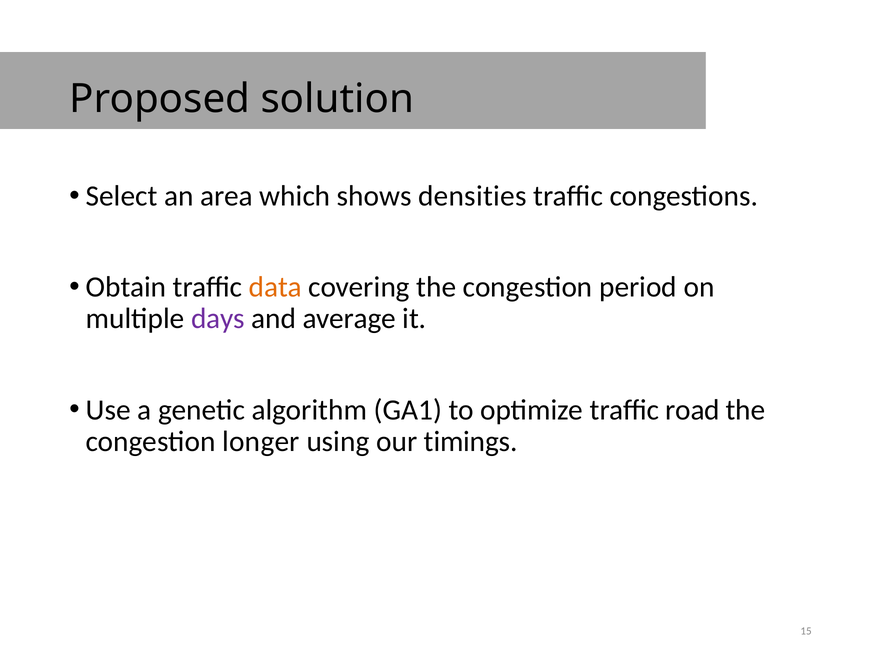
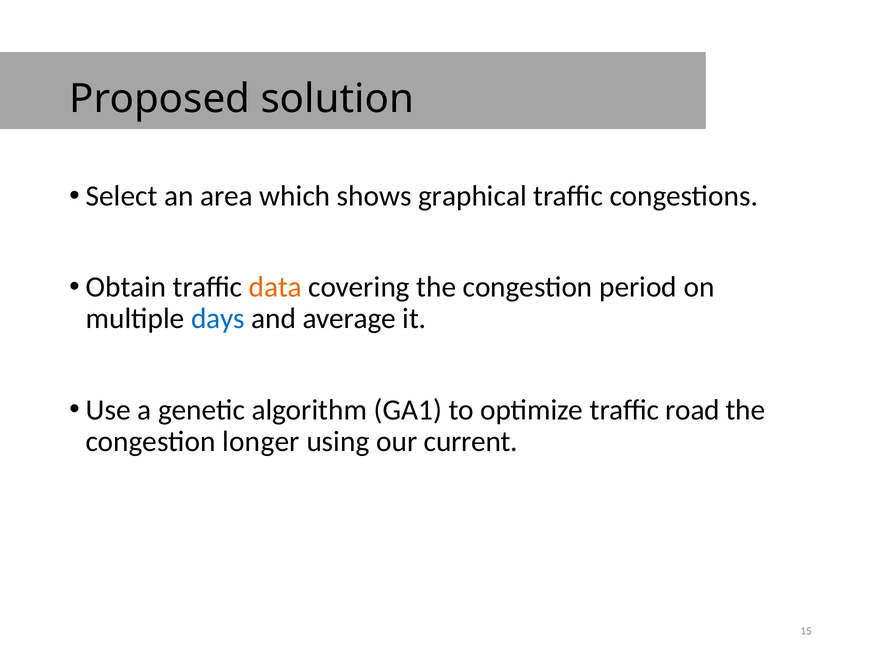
densities: densities -> graphical
days colour: purple -> blue
timings: timings -> current
